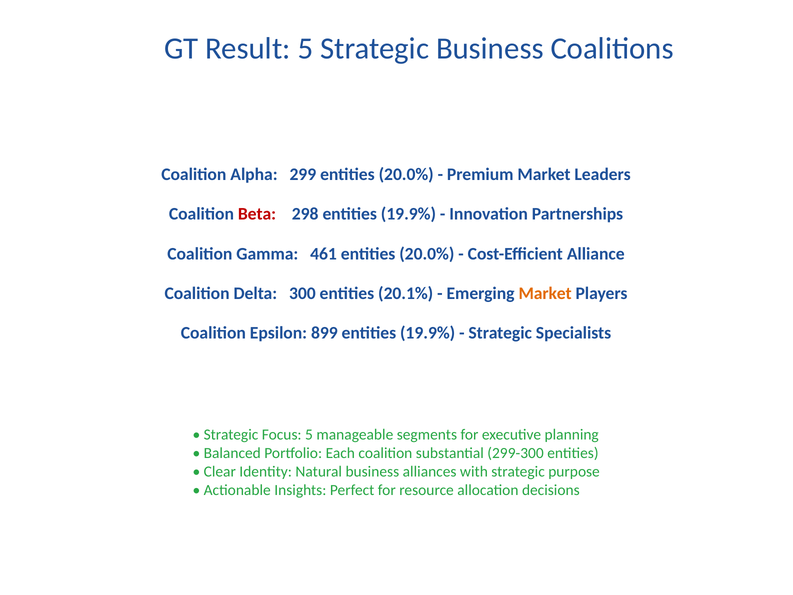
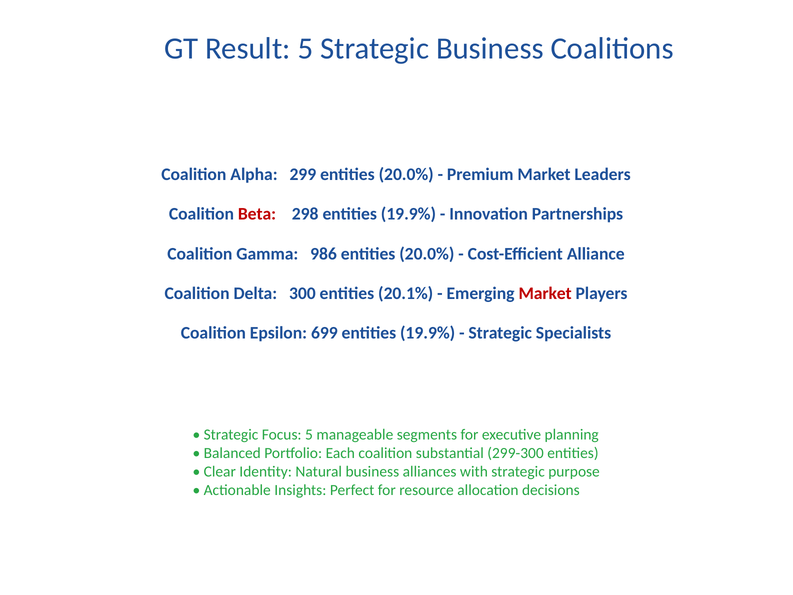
461: 461 -> 986
Market at (545, 293) colour: orange -> red
899: 899 -> 699
